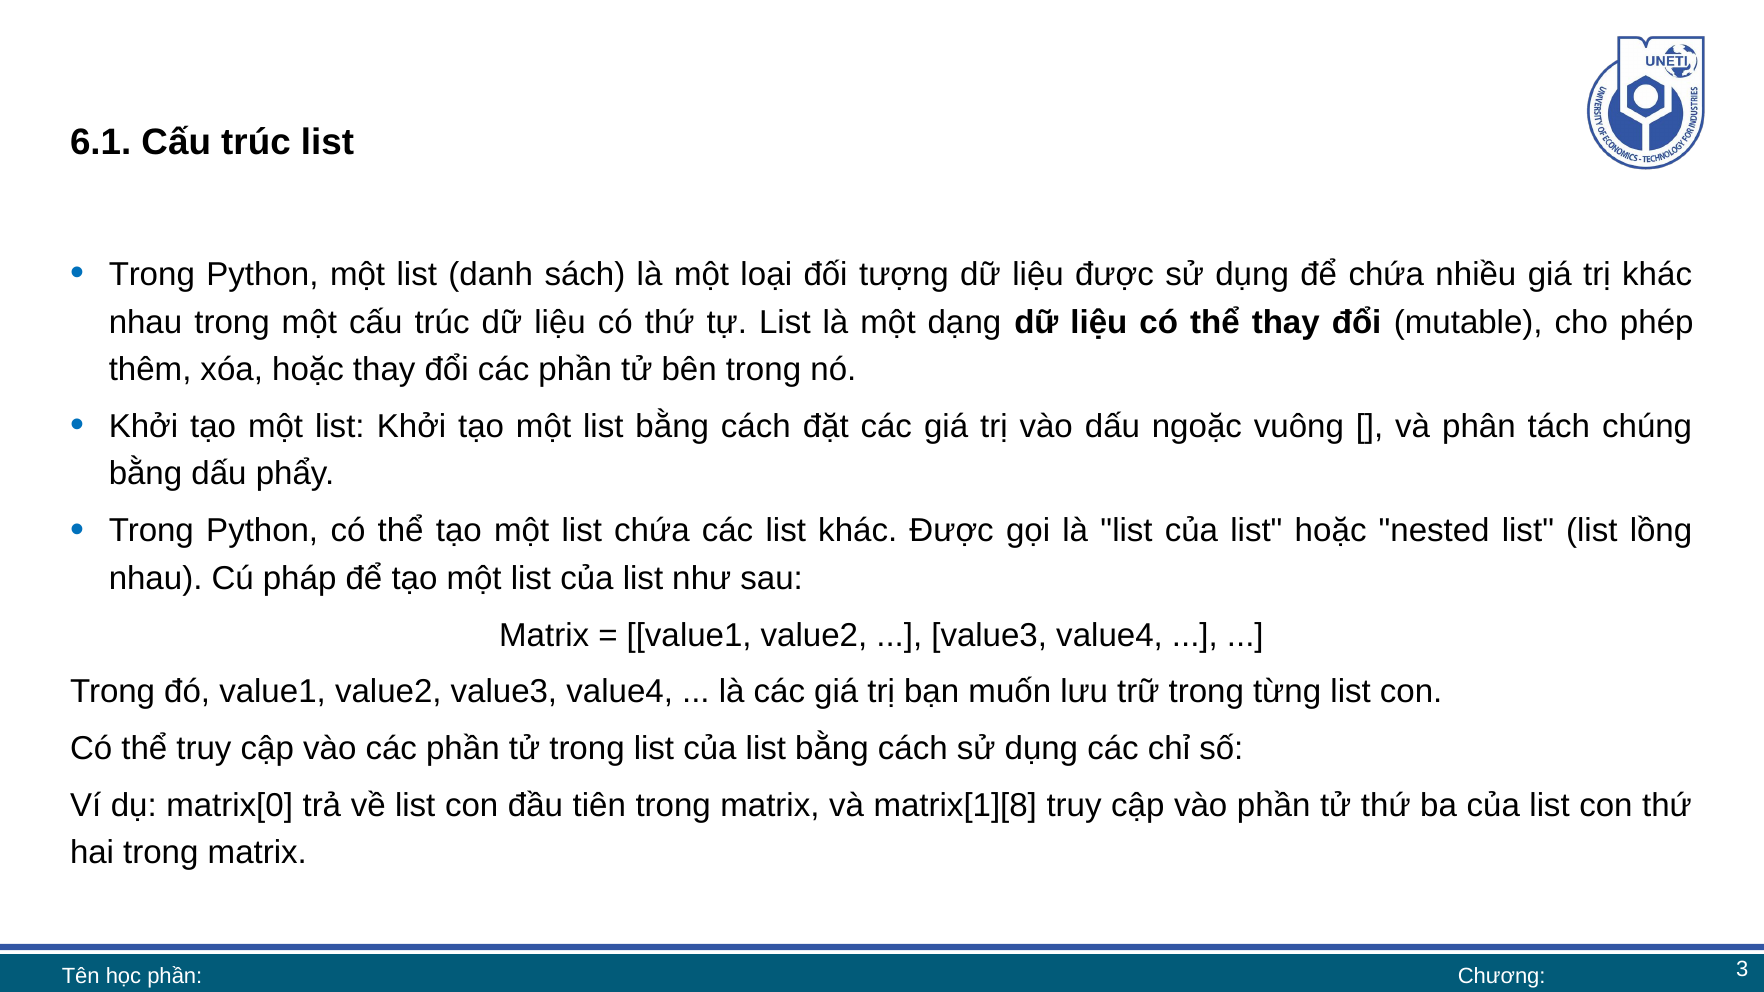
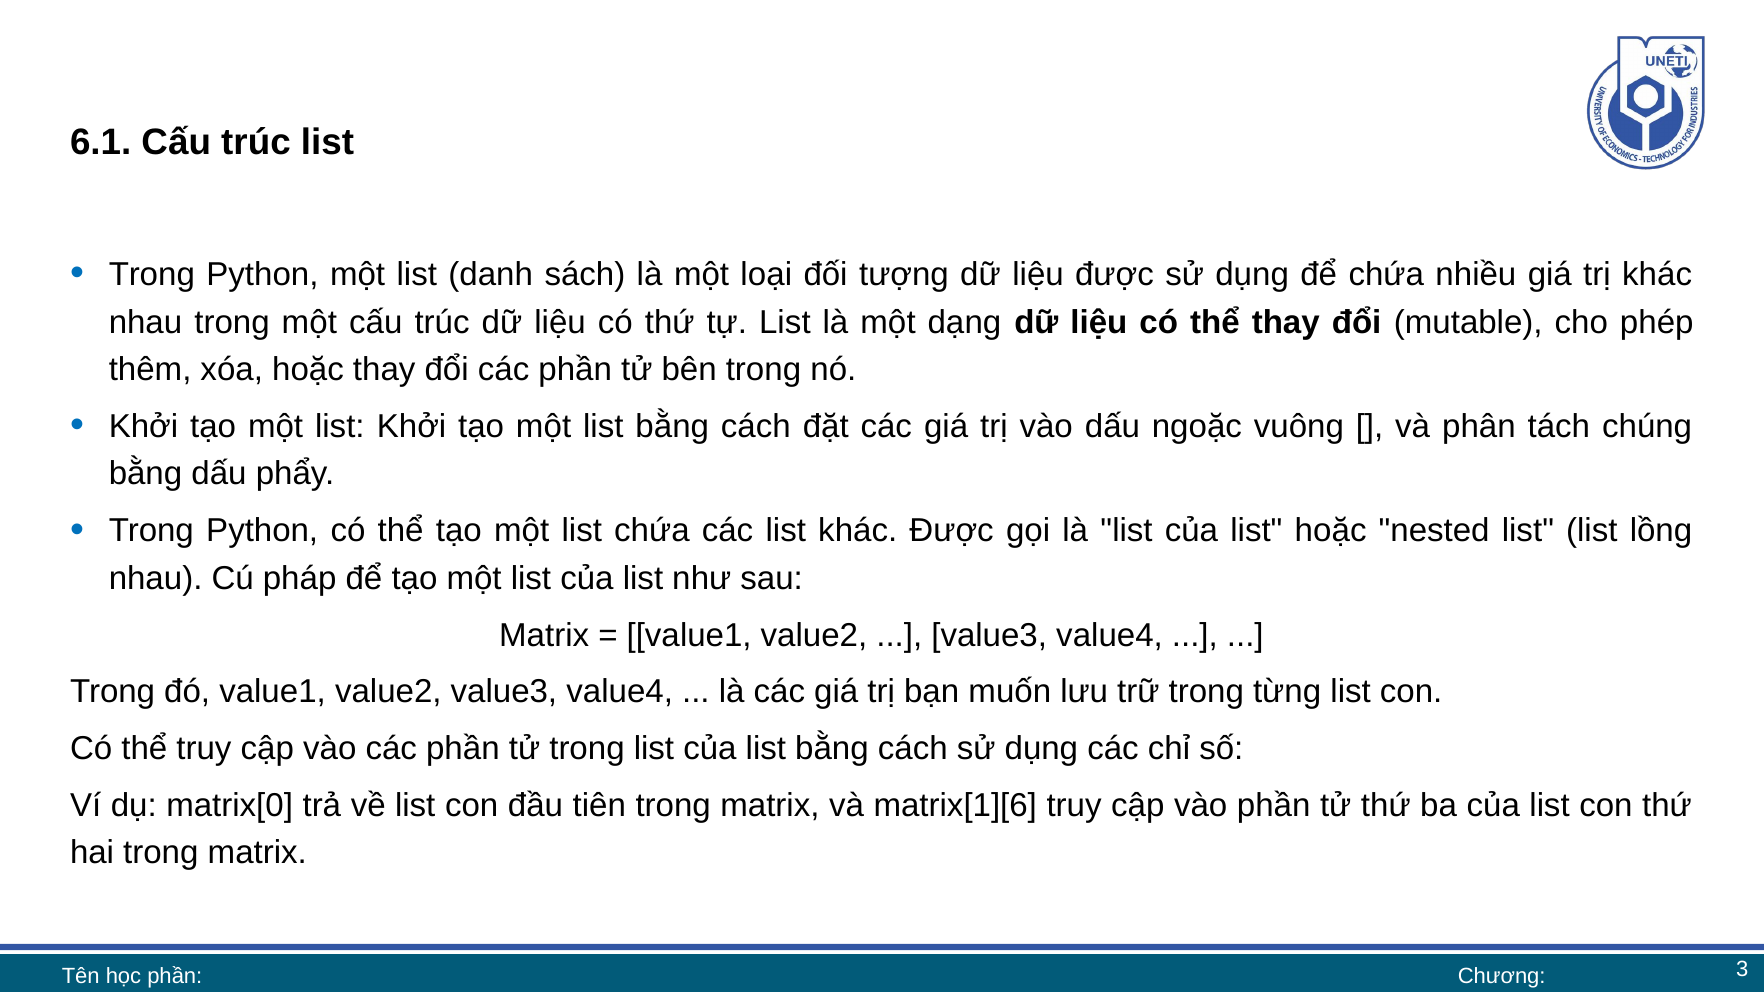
matrix[1][8: matrix[1][8 -> matrix[1][6
